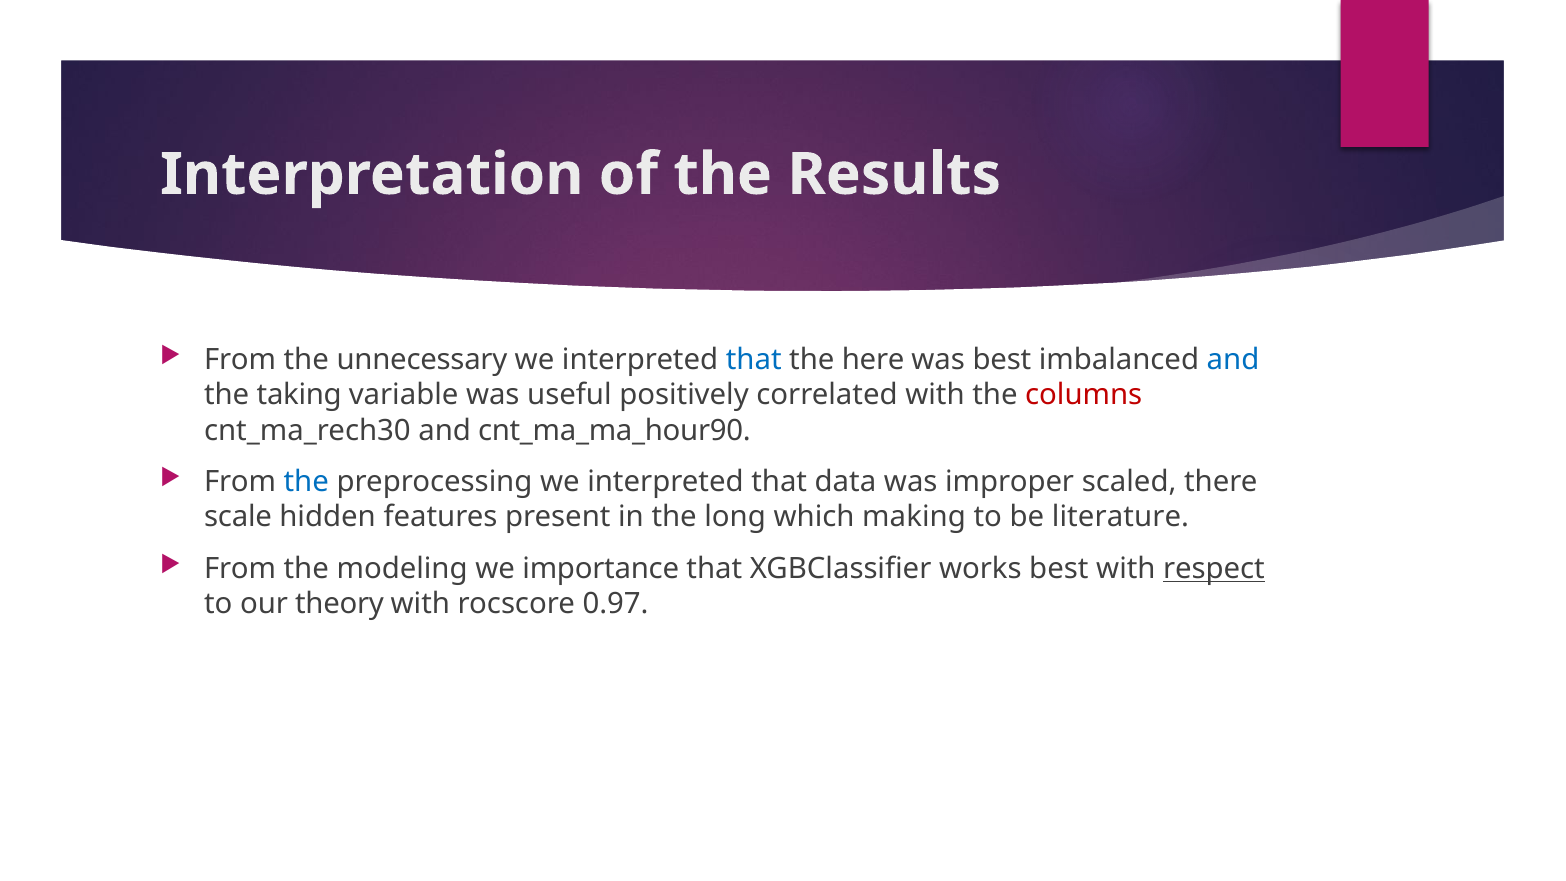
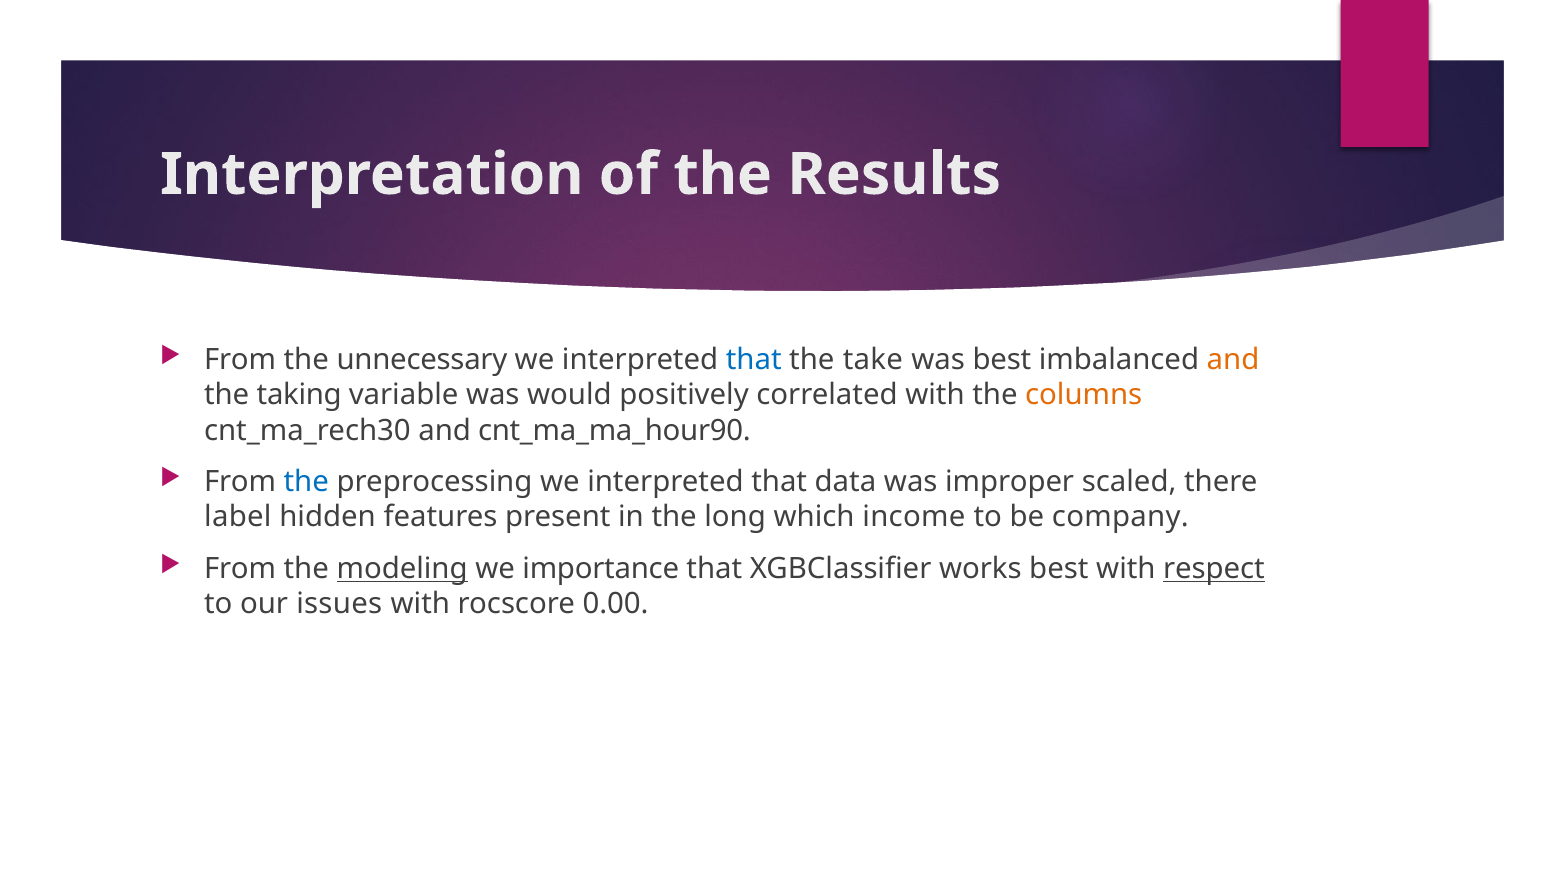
here: here -> take
and at (1233, 360) colour: blue -> orange
useful: useful -> would
columns colour: red -> orange
scale: scale -> label
making: making -> income
literature: literature -> company
modeling underline: none -> present
theory: theory -> issues
0.97: 0.97 -> 0.00
